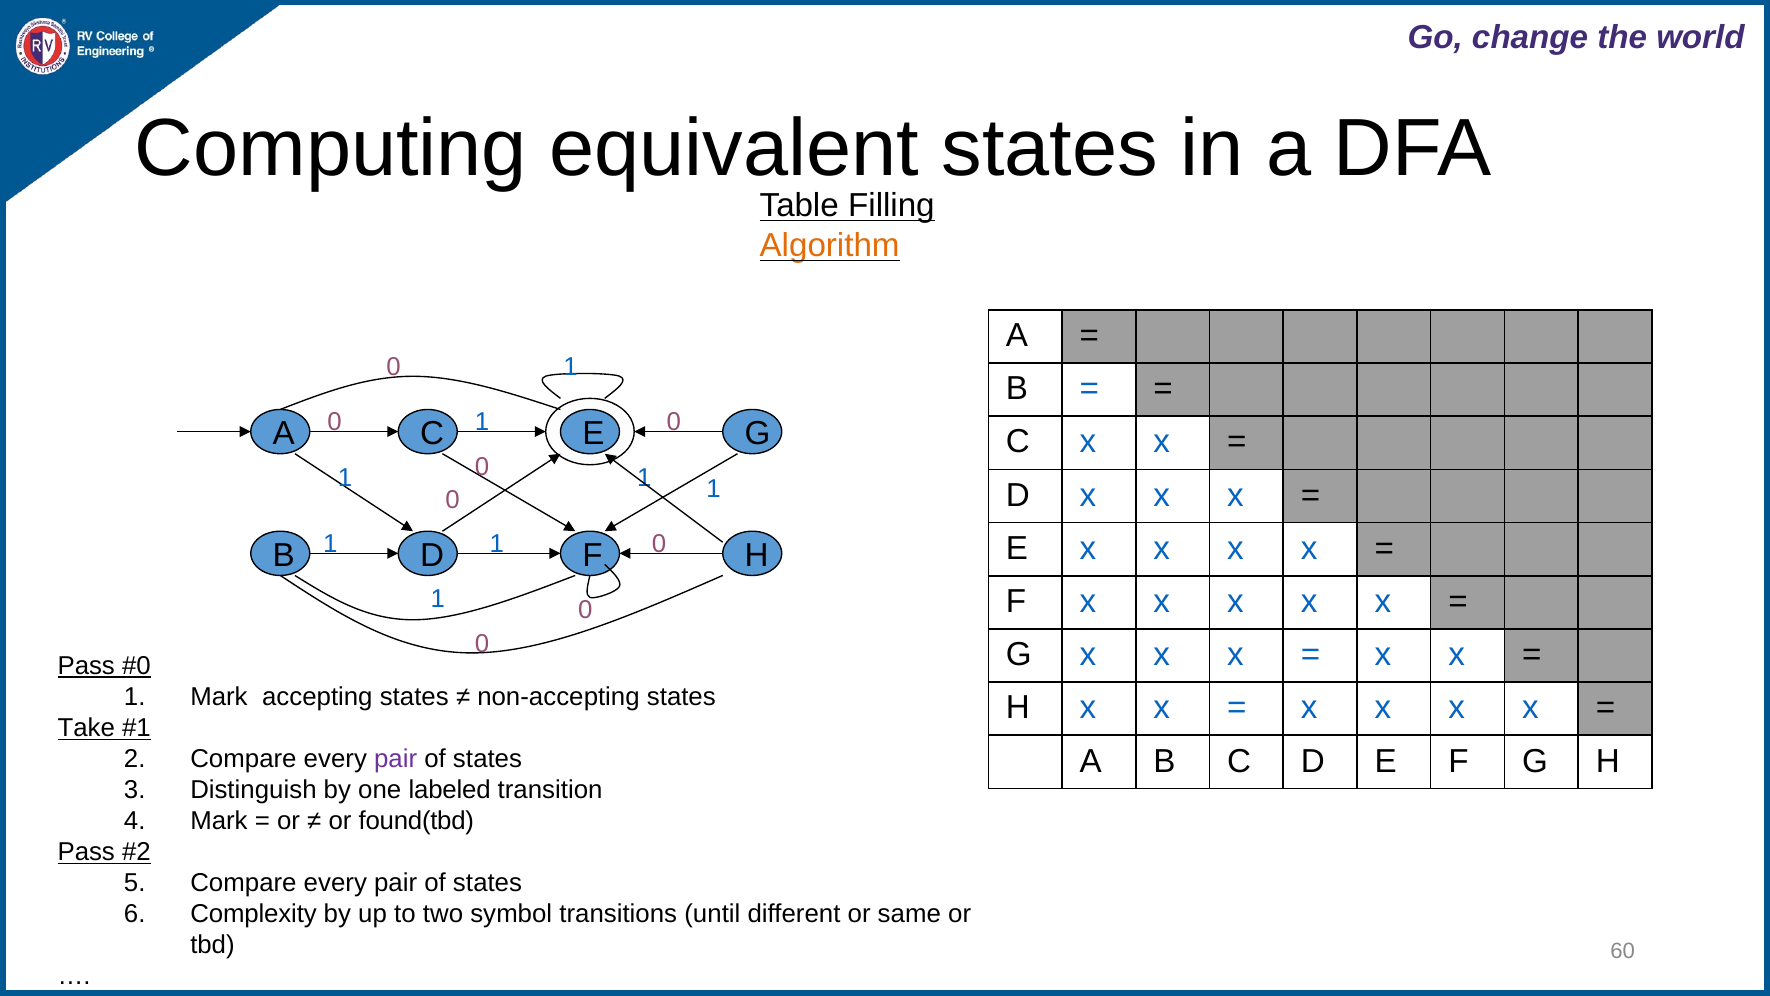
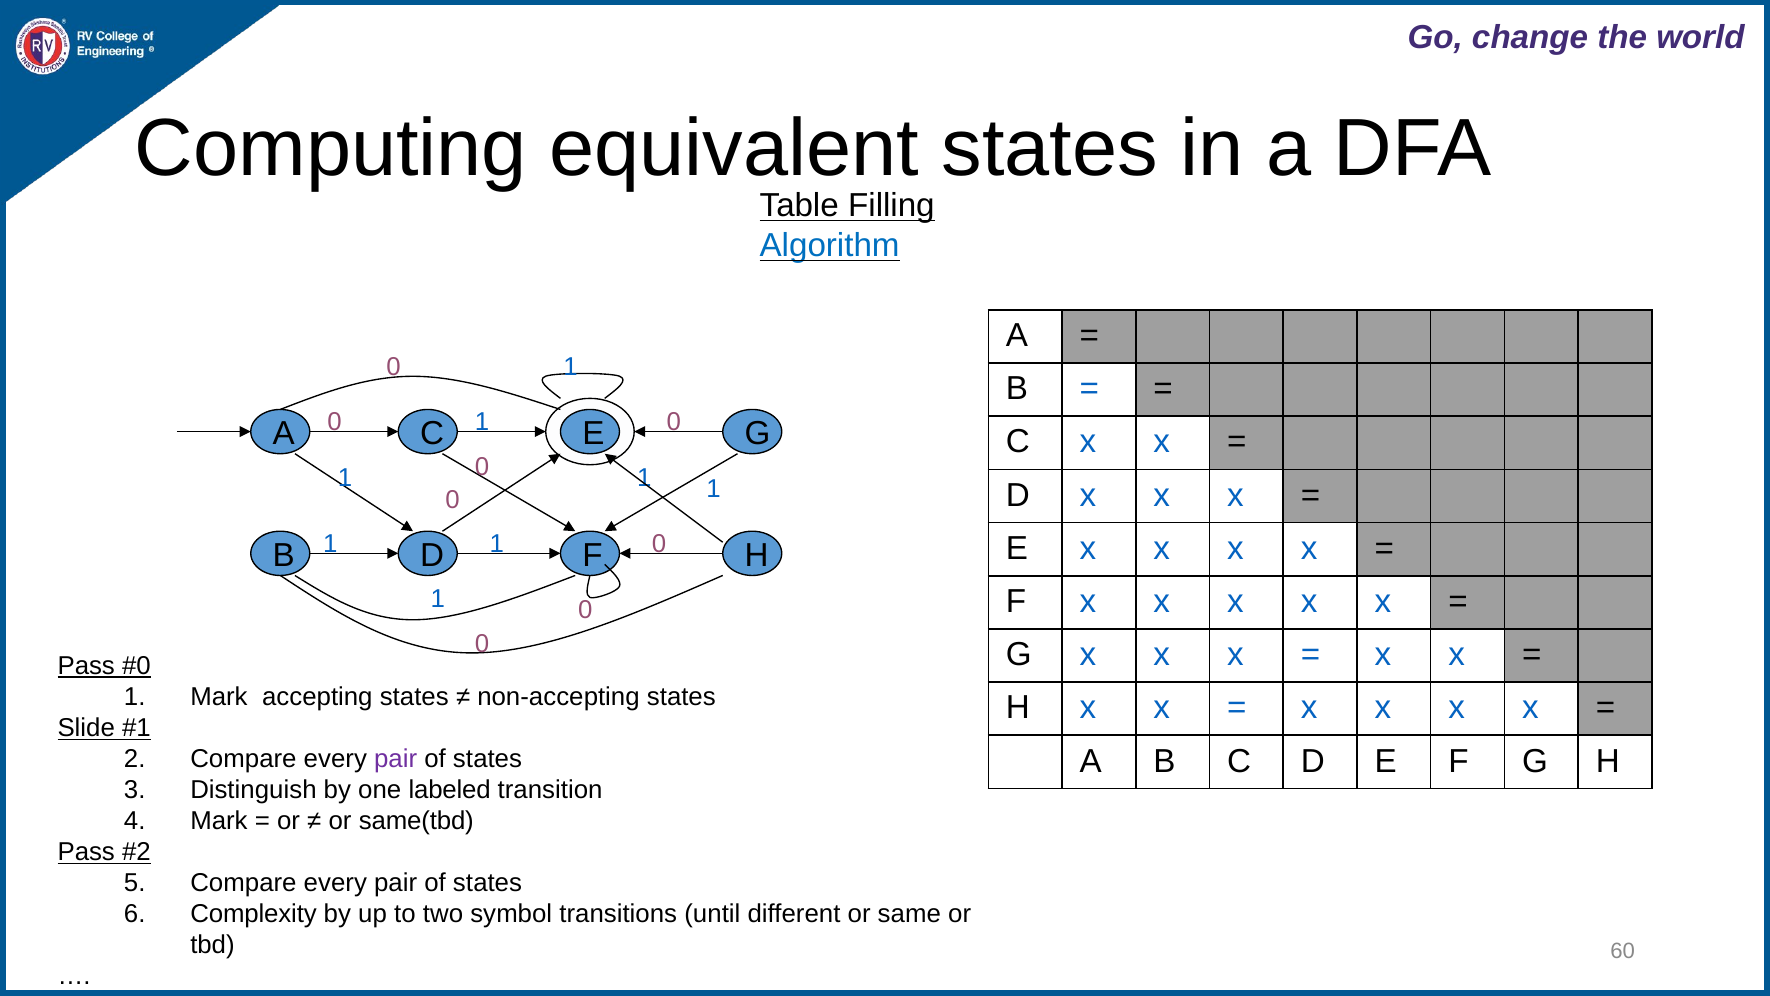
Algorithm colour: orange -> blue
Take: Take -> Slide
found(tbd: found(tbd -> same(tbd
